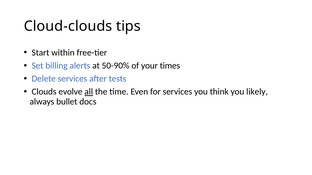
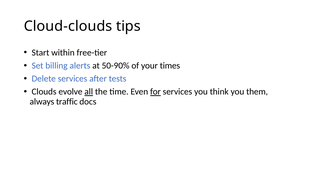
for underline: none -> present
likely: likely -> them
bullet: bullet -> traffic
